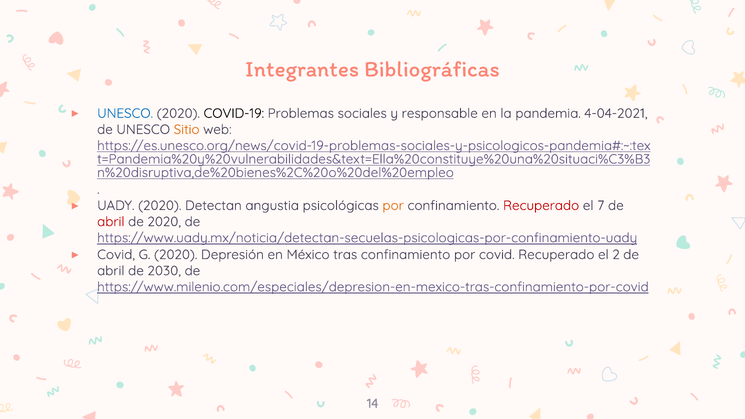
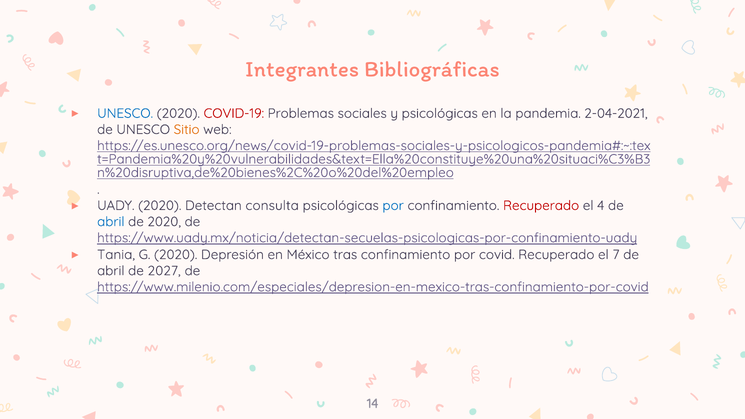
COVID-19 colour: black -> red
y responsable: responsable -> psicológicas
4-04-2021: 4-04-2021 -> 2-04-2021
angustia: angustia -> consulta
por at (393, 206) colour: orange -> blue
7: 7 -> 4
abril at (111, 222) colour: red -> blue
Covid at (116, 255): Covid -> Tania
2: 2 -> 7
2030: 2030 -> 2027
